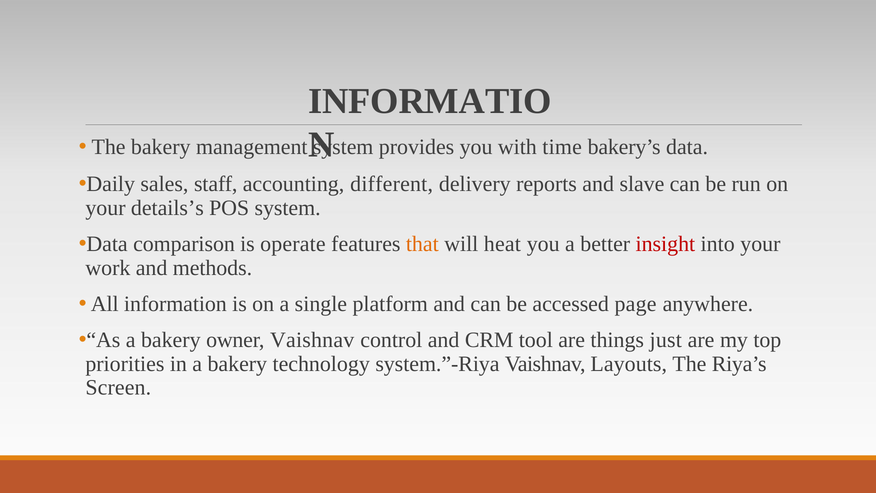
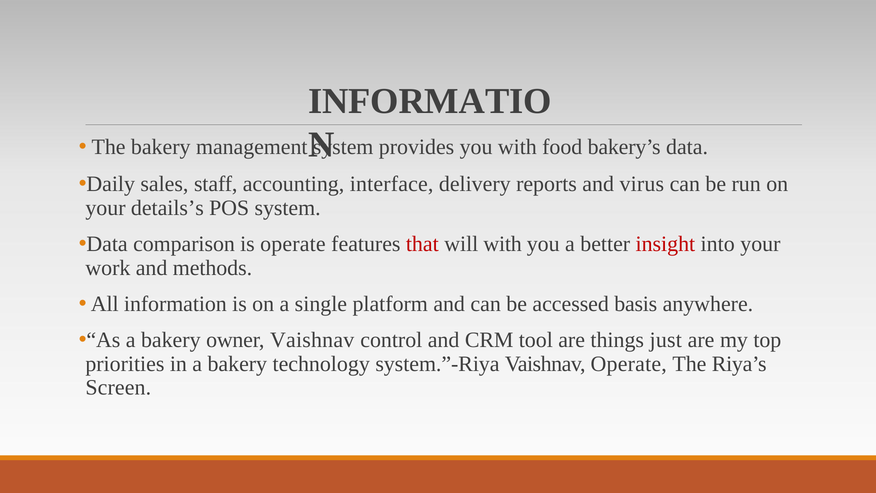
time: time -> food
different: different -> interface
slave: slave -> virus
that colour: orange -> red
will heat: heat -> with
page: page -> basis
Vaishnav Layouts: Layouts -> Operate
